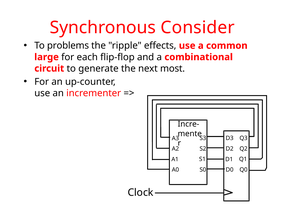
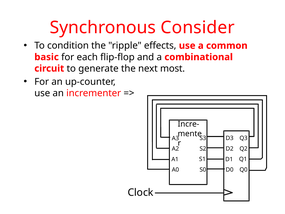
problems: problems -> condition
large: large -> basic
